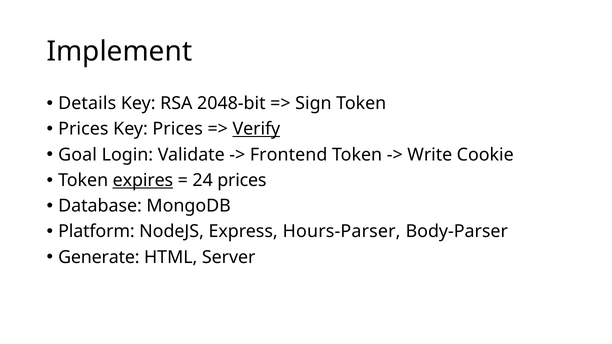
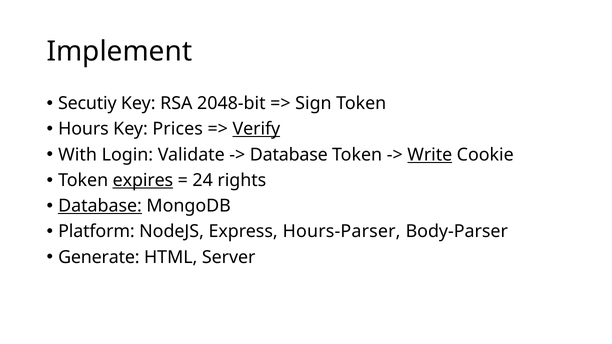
Details: Details -> Secutiy
Prices at (83, 129): Prices -> Hours
Goal: Goal -> With
Frontend at (289, 155): Frontend -> Database
Write underline: none -> present
24 prices: prices -> rights
Database at (100, 206) underline: none -> present
